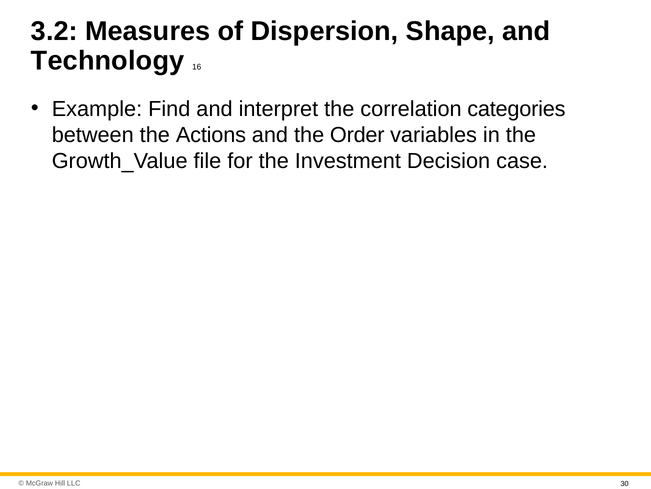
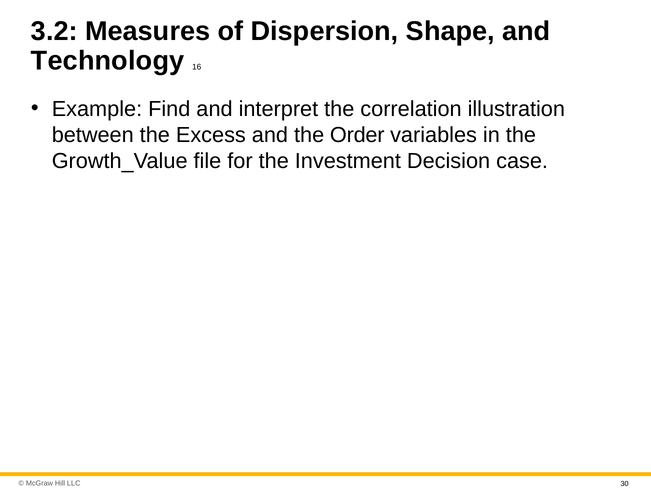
categories: categories -> illustration
Actions: Actions -> Excess
